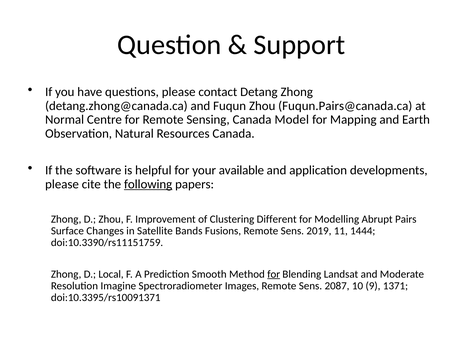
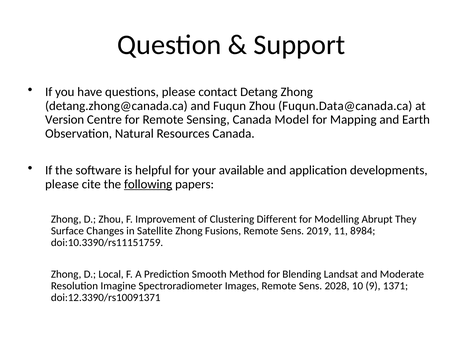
Fuqun.Pairs@canada.ca: Fuqun.Pairs@canada.ca -> Fuqun.Data@canada.ca
Normal: Normal -> Version
Pairs: Pairs -> They
Satellite Bands: Bands -> Zhong
1444: 1444 -> 8984
for at (274, 274) underline: present -> none
2087: 2087 -> 2028
doi:10.3395/rs10091371: doi:10.3395/rs10091371 -> doi:12.3390/rs10091371
